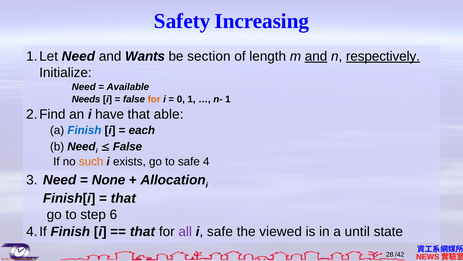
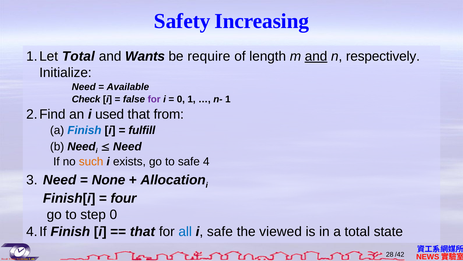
Need at (78, 56): Need -> Total
section: section -> require
respectively underline: present -> none
Needs: Needs -> Check
for at (154, 99) colour: orange -> purple
have: have -> used
able: able -> from
each: each -> fulfill
False at (127, 146): False -> Need
that at (123, 198): that -> four
step 6: 6 -> 0
all colour: purple -> blue
a until: until -> total
